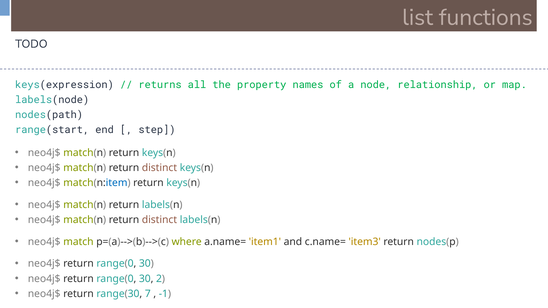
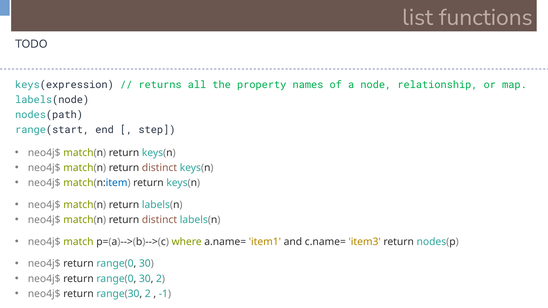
range(30 7: 7 -> 2
